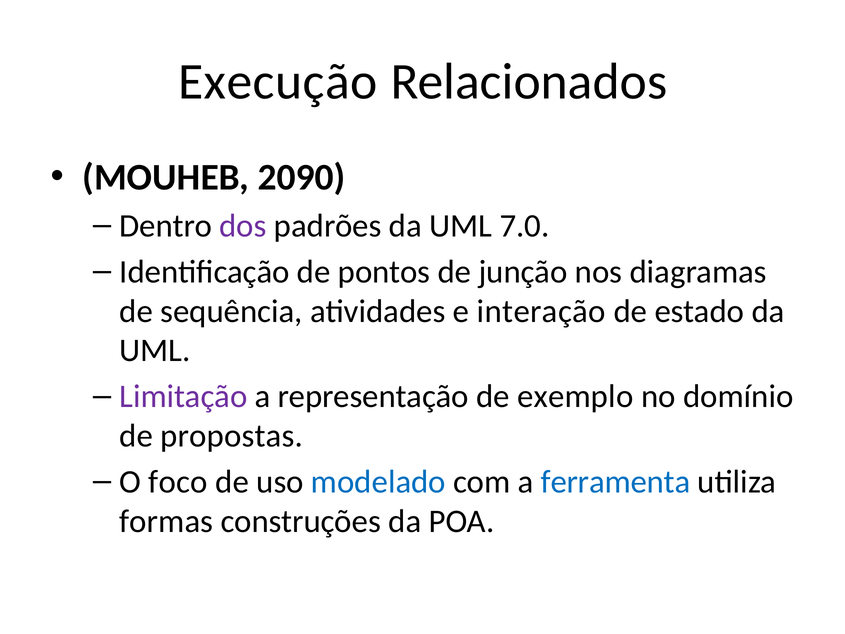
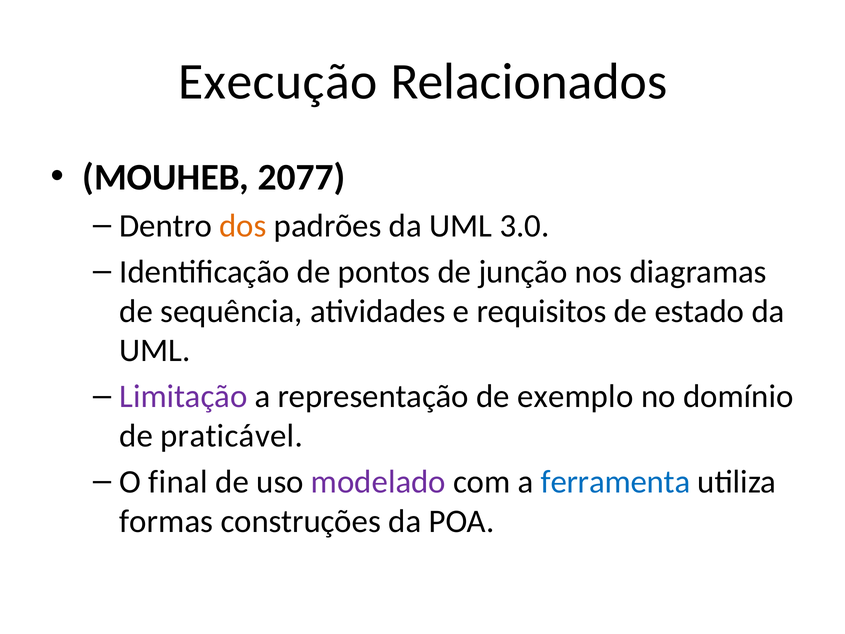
2090: 2090 -> 2077
dos colour: purple -> orange
7.0: 7.0 -> 3.0
interação: interação -> requisitos
propostas: propostas -> praticável
foco: foco -> final
modelado colour: blue -> purple
